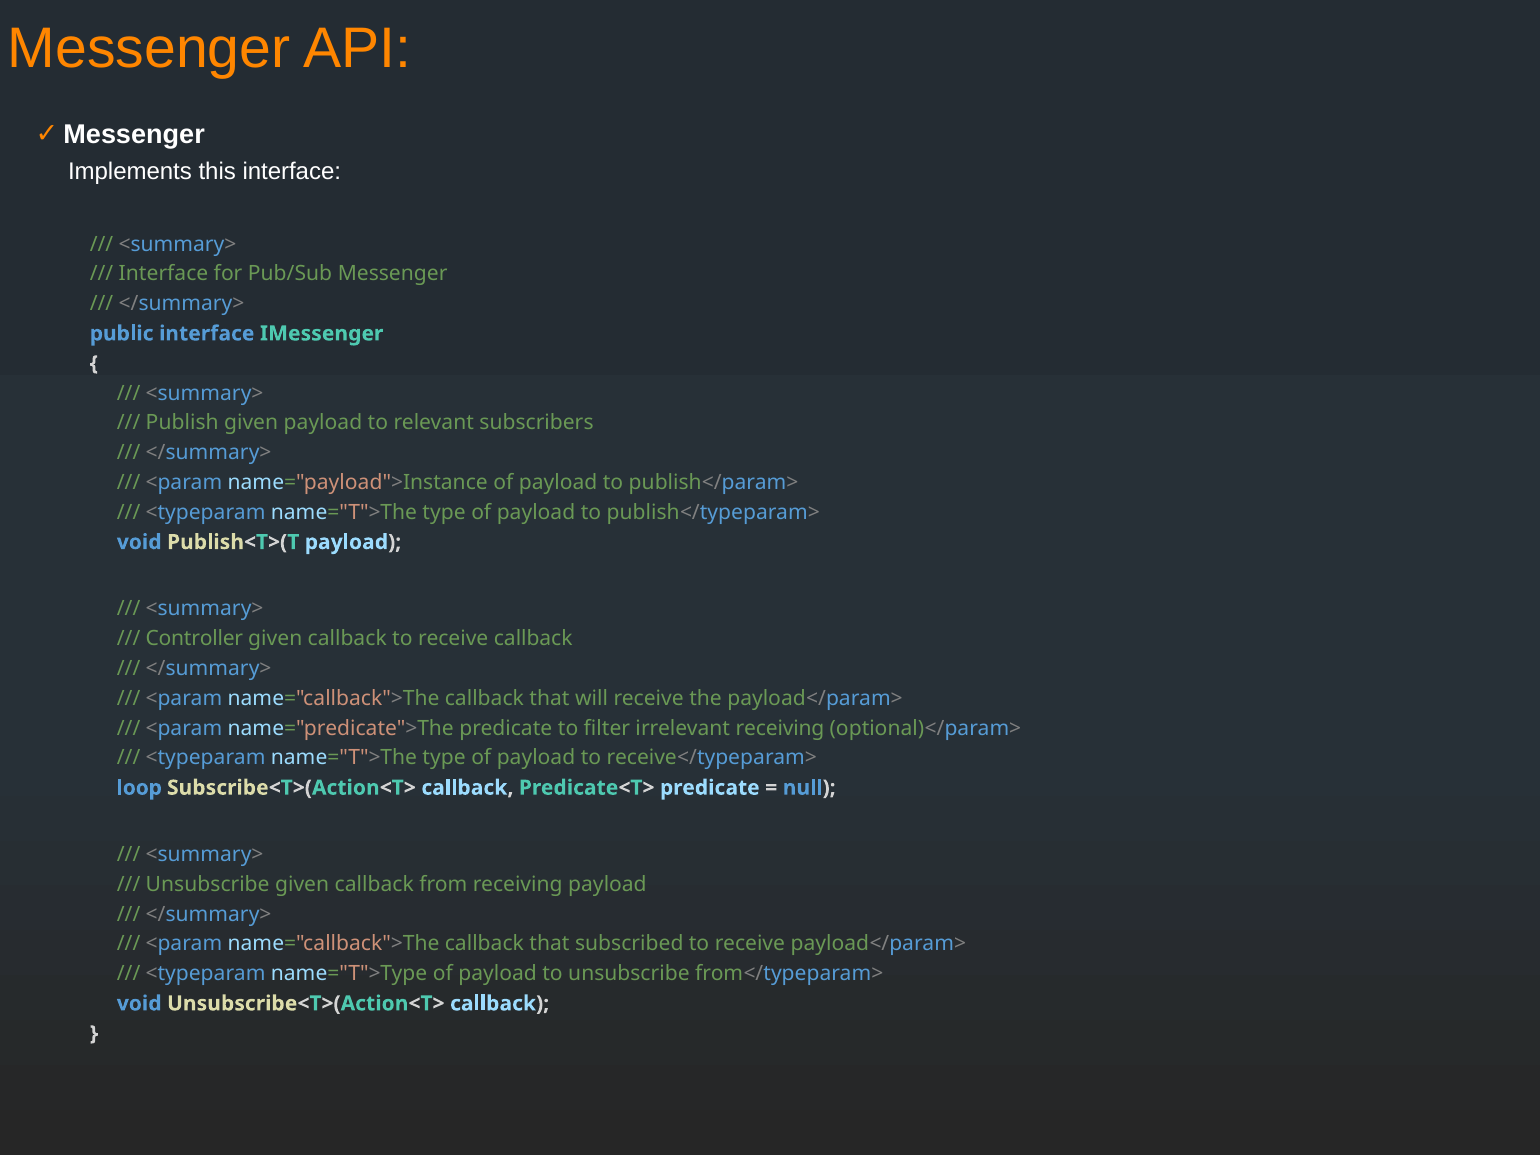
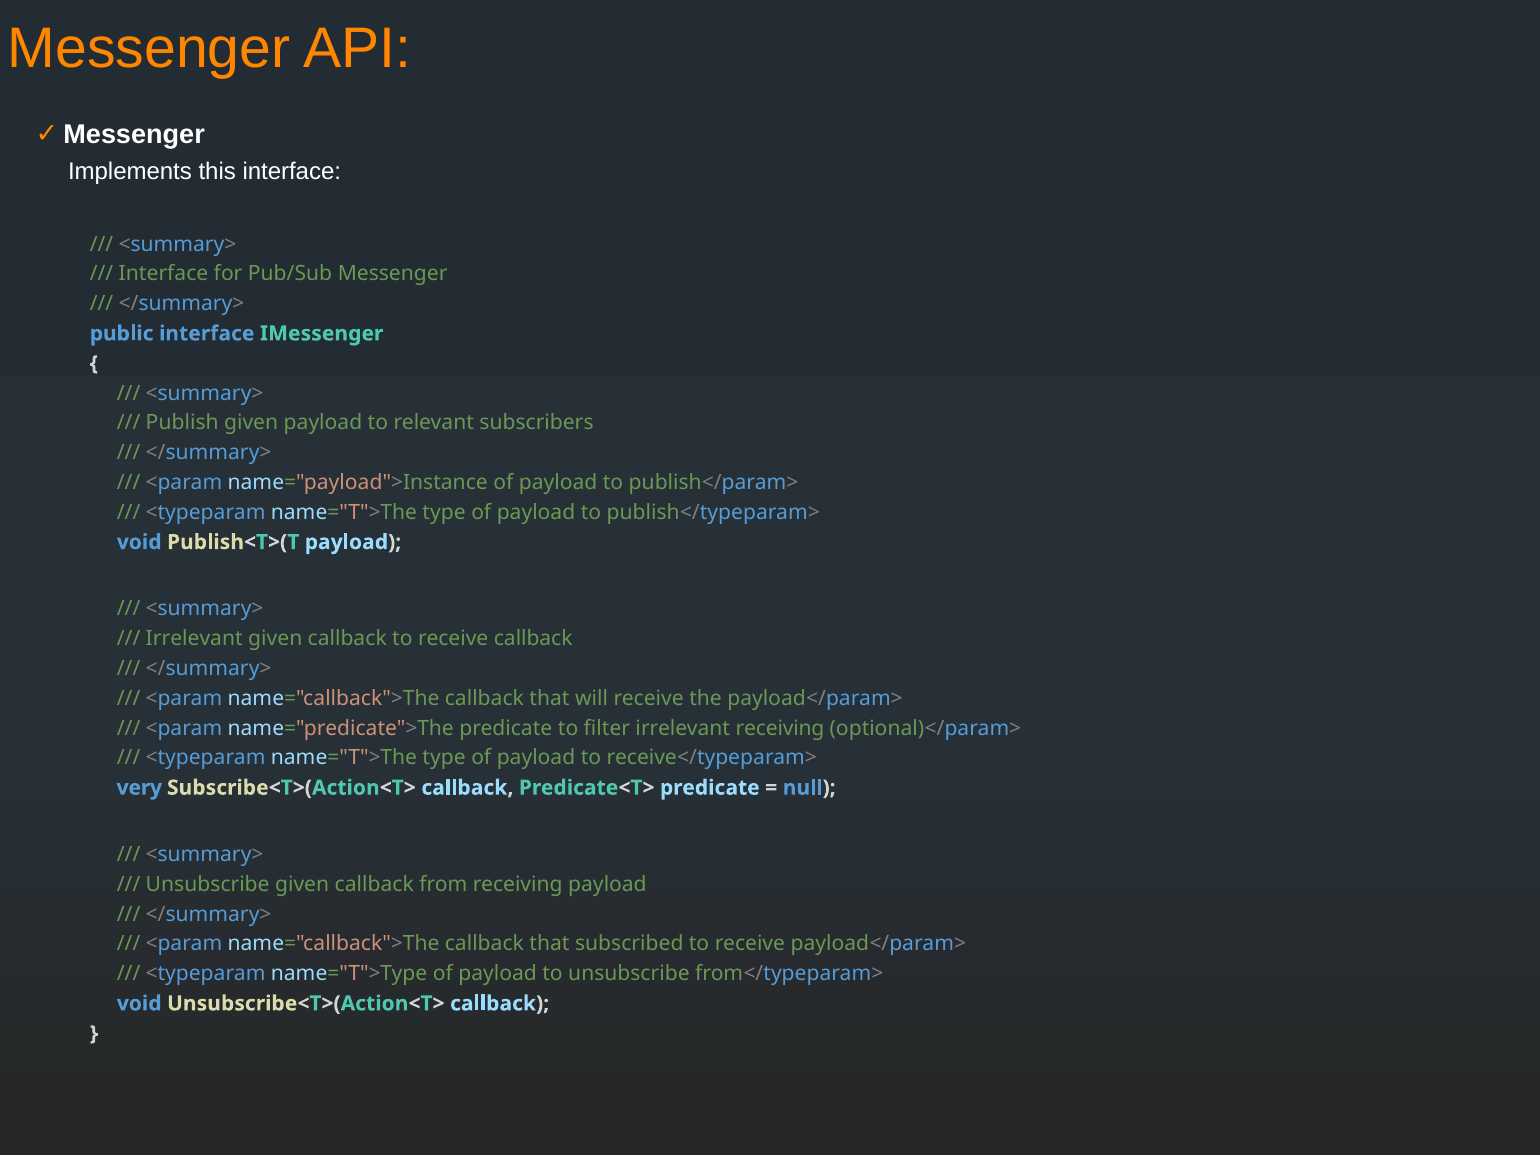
Controller at (194, 639): Controller -> Irrelevant
loop: loop -> very
